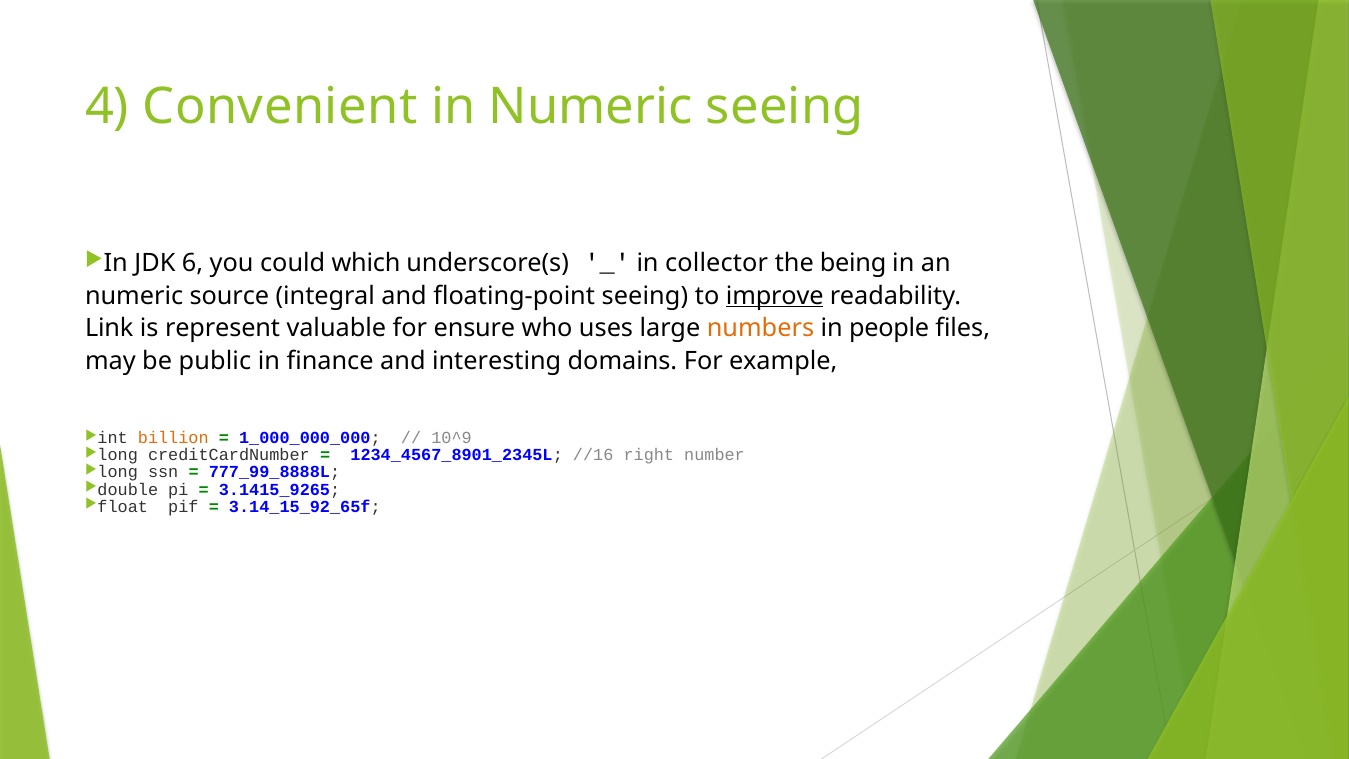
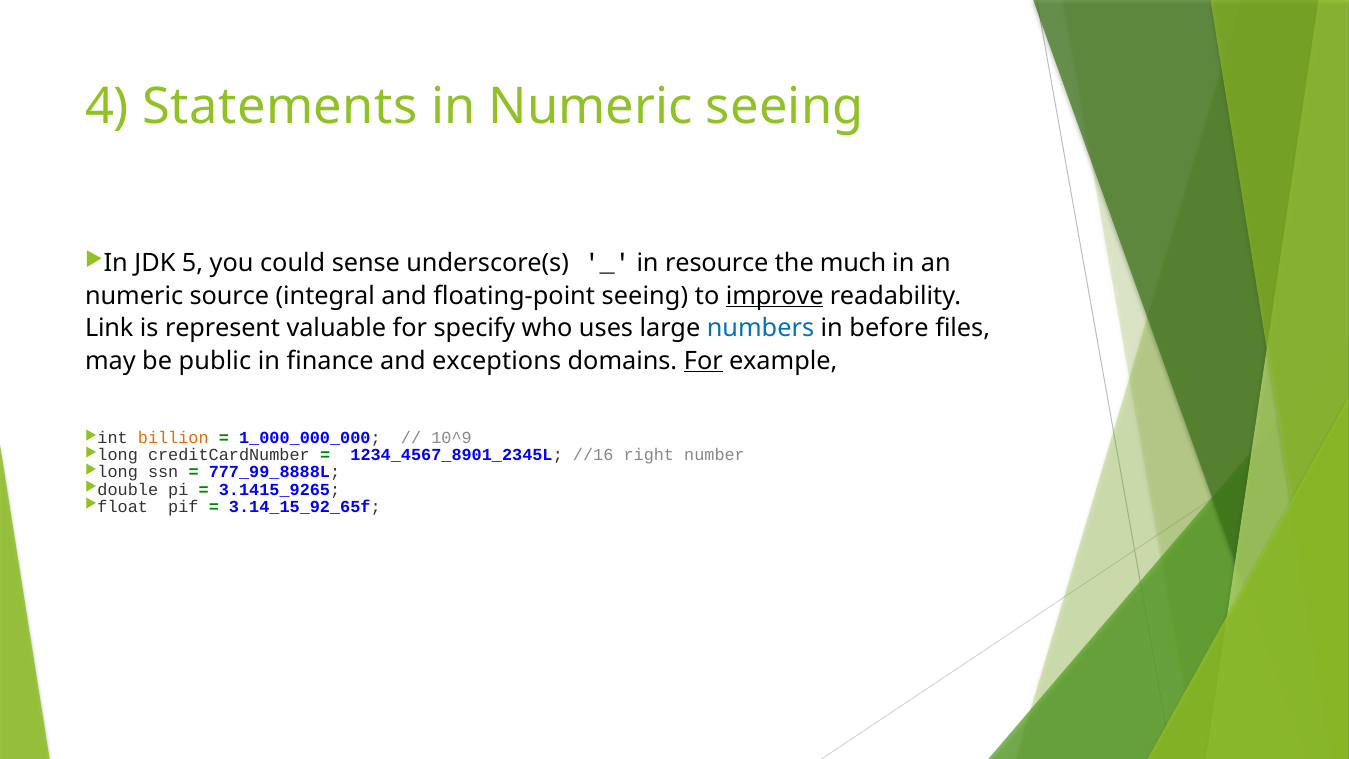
Convenient: Convenient -> Statements
6: 6 -> 5
which: which -> sense
collector: collector -> resource
being: being -> much
ensure: ensure -> specify
numbers colour: orange -> blue
people: people -> before
interesting: interesting -> exceptions
For at (703, 361) underline: none -> present
